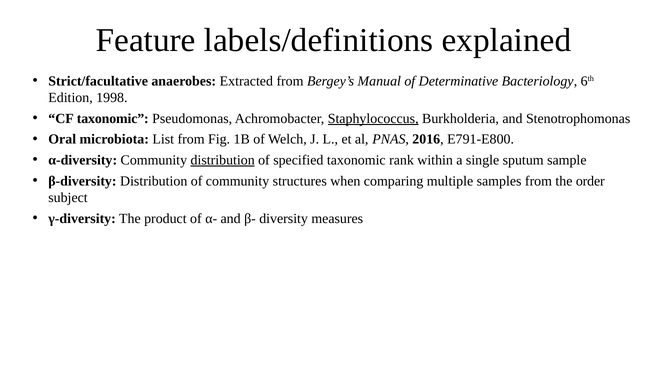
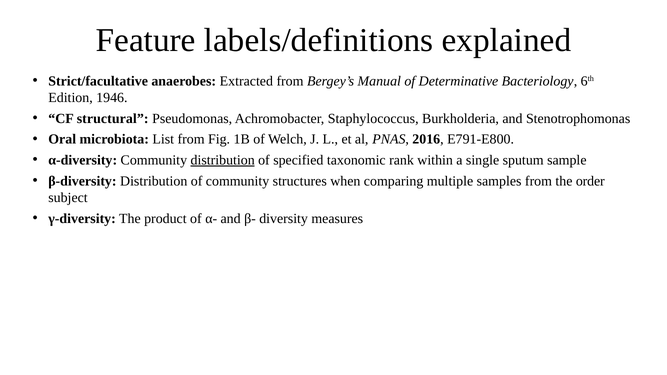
1998: 1998 -> 1946
CF taxonomic: taxonomic -> structural
Staphylococcus underline: present -> none
